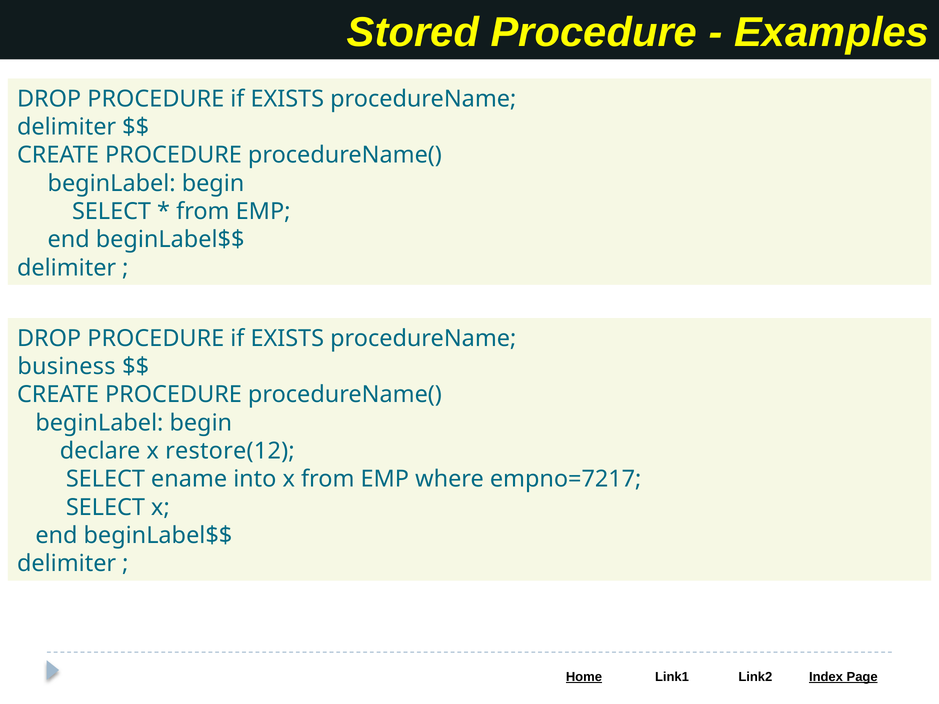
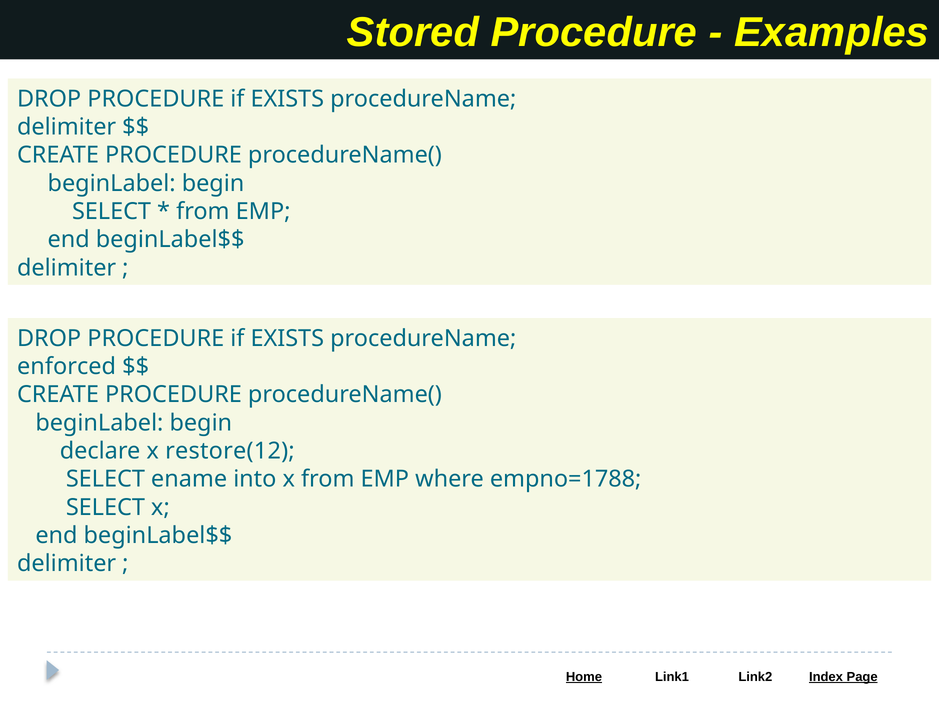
business: business -> enforced
empno=7217: empno=7217 -> empno=1788
